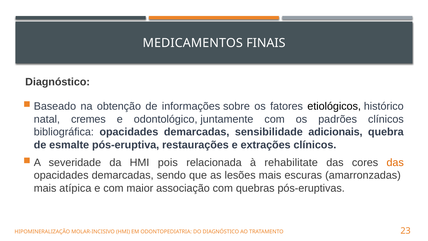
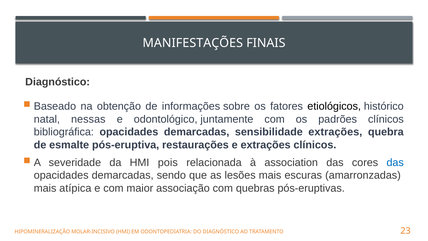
MEDICAMENTOS: MEDICAMENTOS -> MANIFESTAÇÕES
cremes: cremes -> nessas
sensibilidade adicionais: adicionais -> extrações
rehabilitate: rehabilitate -> association
das at (395, 162) colour: orange -> blue
